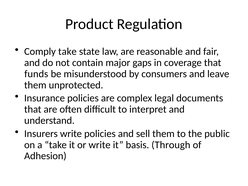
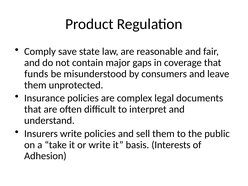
Comply take: take -> save
Through: Through -> Interests
